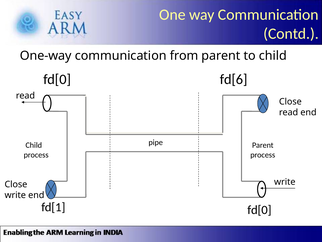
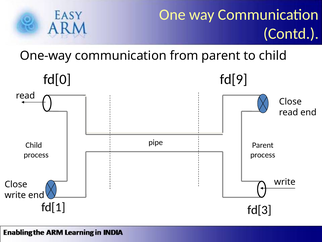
fd[6: fd[6 -> fd[9
fd[1 fd[0: fd[0 -> fd[3
